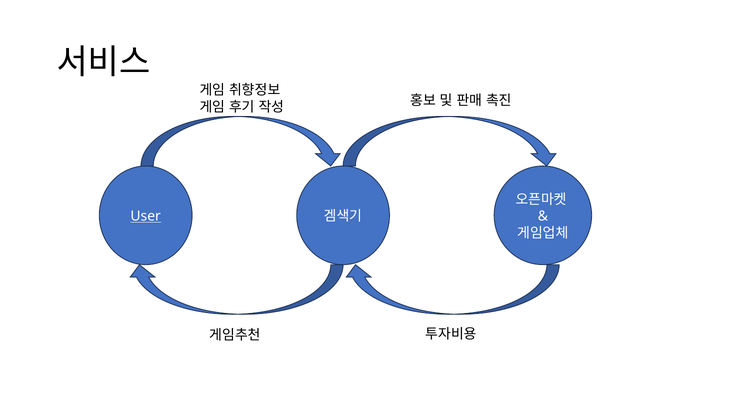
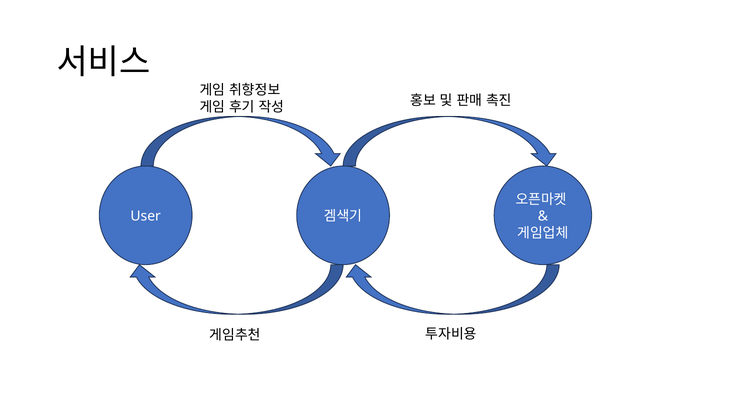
User underline: present -> none
